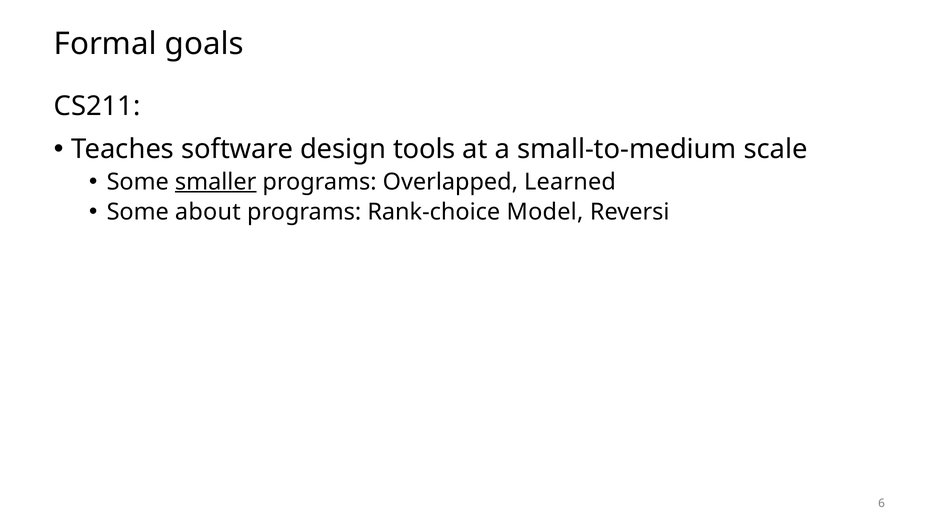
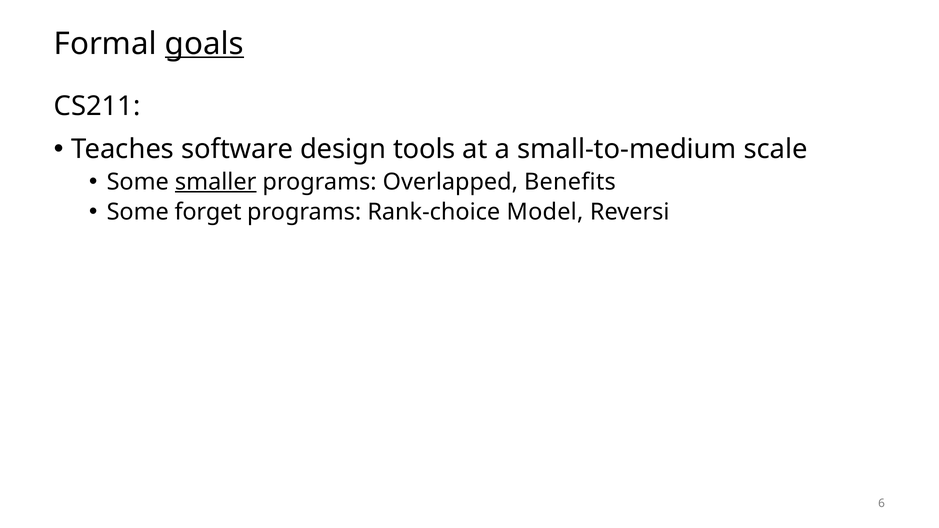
goals underline: none -> present
Learned: Learned -> Benefits
about: about -> forget
